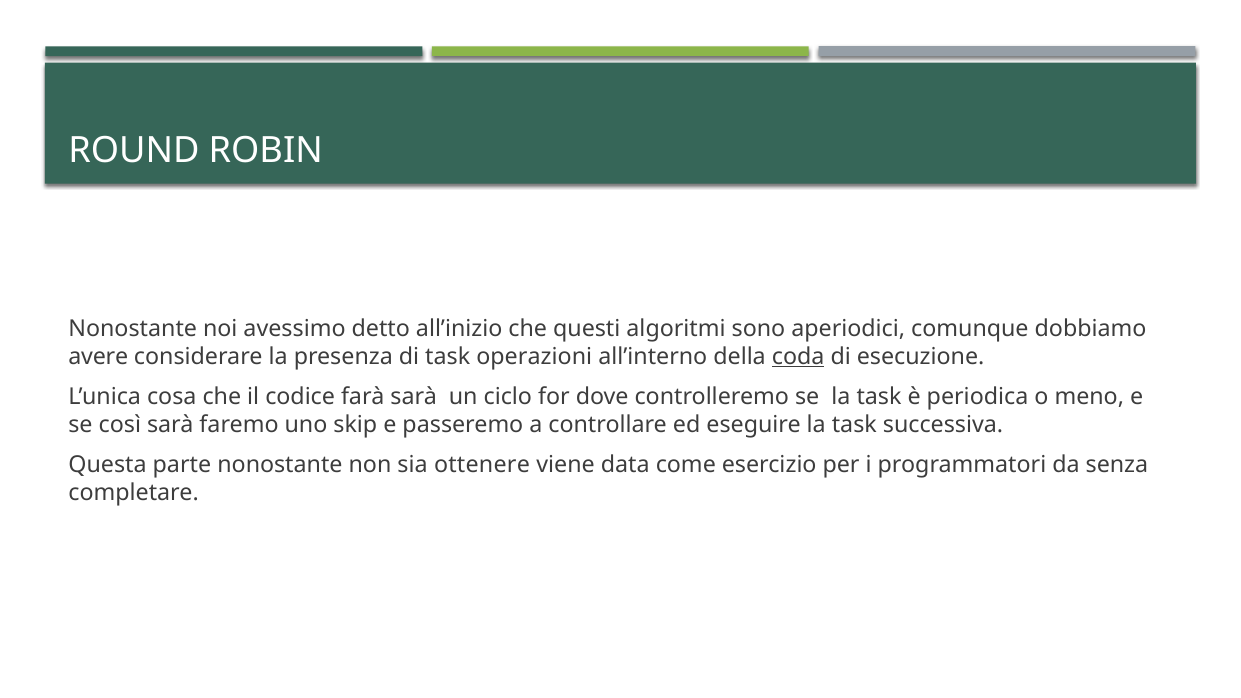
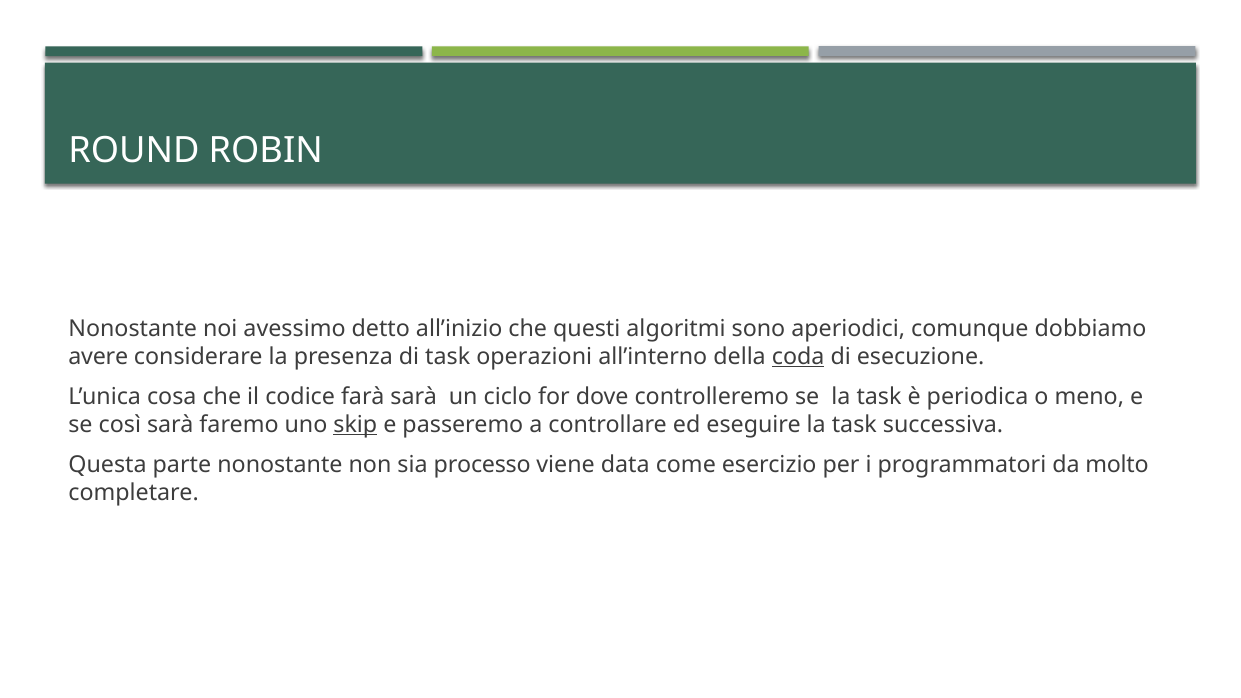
skip underline: none -> present
ottenere: ottenere -> processo
senza: senza -> molto
